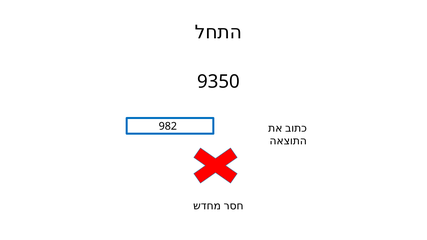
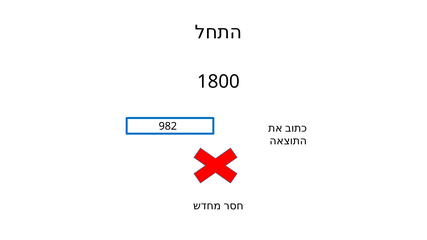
9350: 9350 -> 1800
